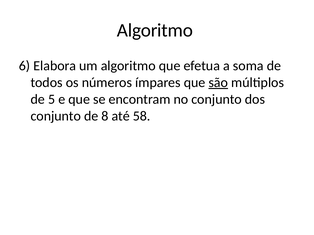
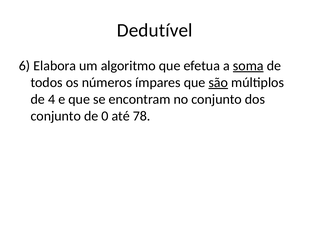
Algoritmo at (155, 30): Algoritmo -> Dedutível
soma underline: none -> present
5: 5 -> 4
8: 8 -> 0
58: 58 -> 78
